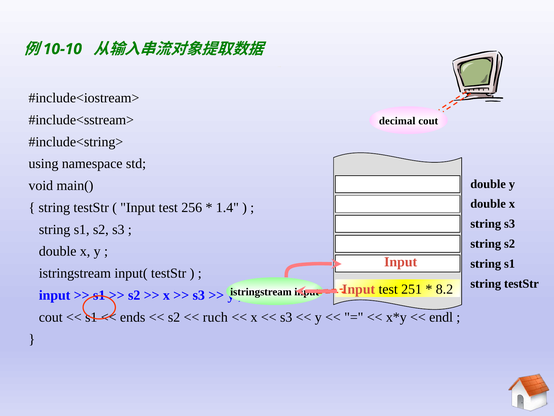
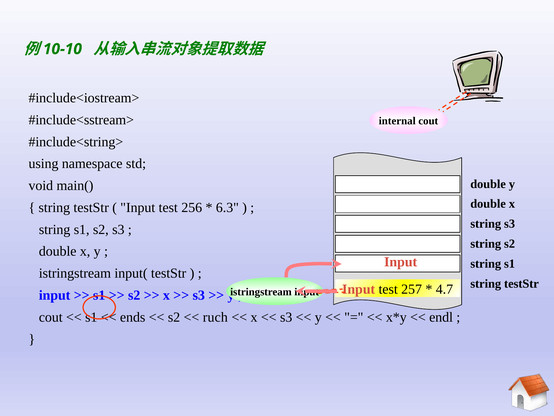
decimal: decimal -> internal
1.4: 1.4 -> 6.3
251: 251 -> 257
8.2: 8.2 -> 4.7
